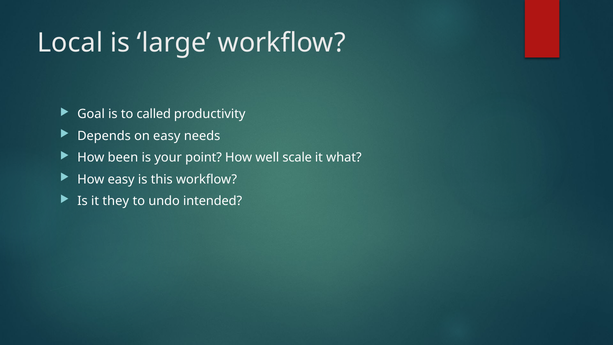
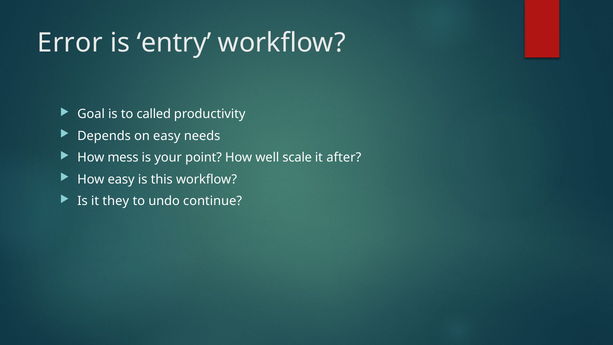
Local: Local -> Error
large: large -> entry
been: been -> mess
what: what -> after
intended: intended -> continue
